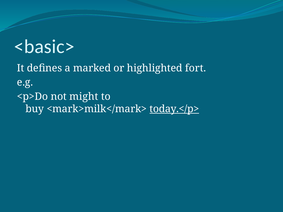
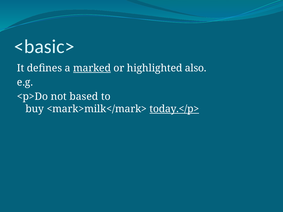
marked underline: none -> present
fort: fort -> also
might: might -> based
